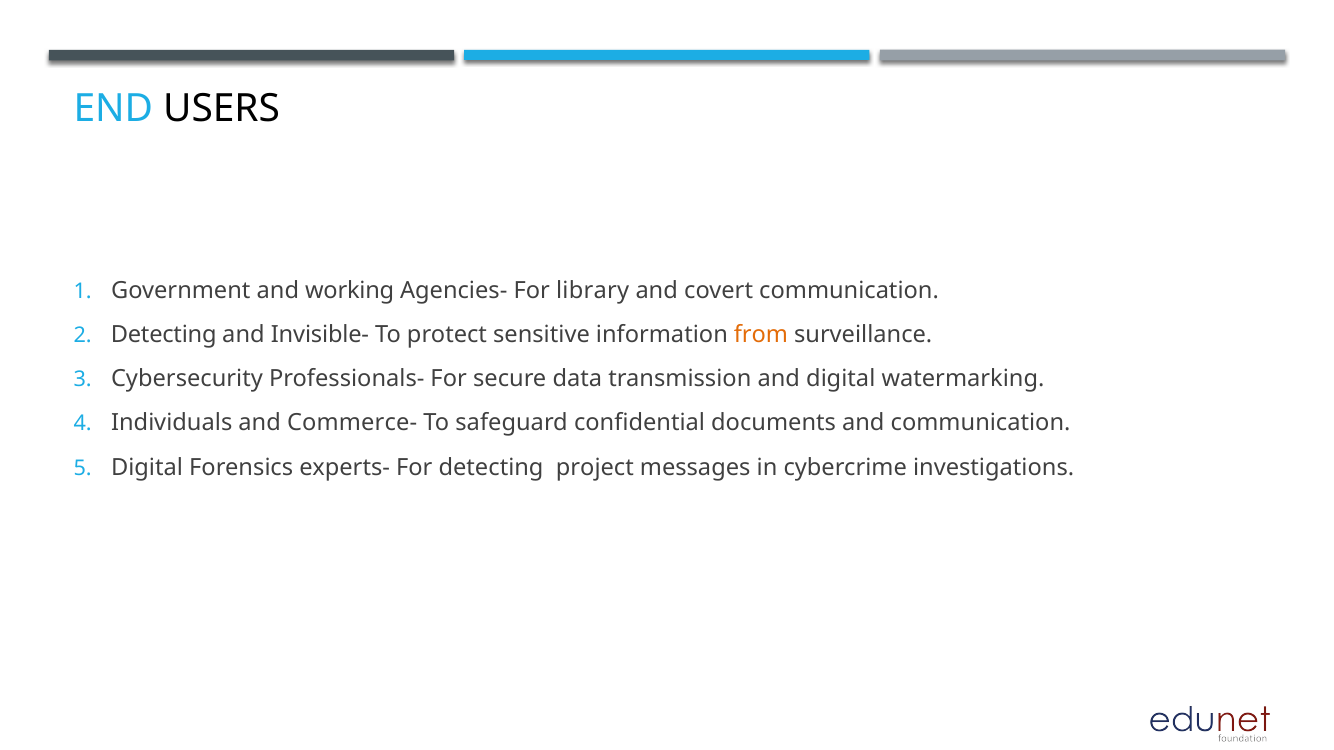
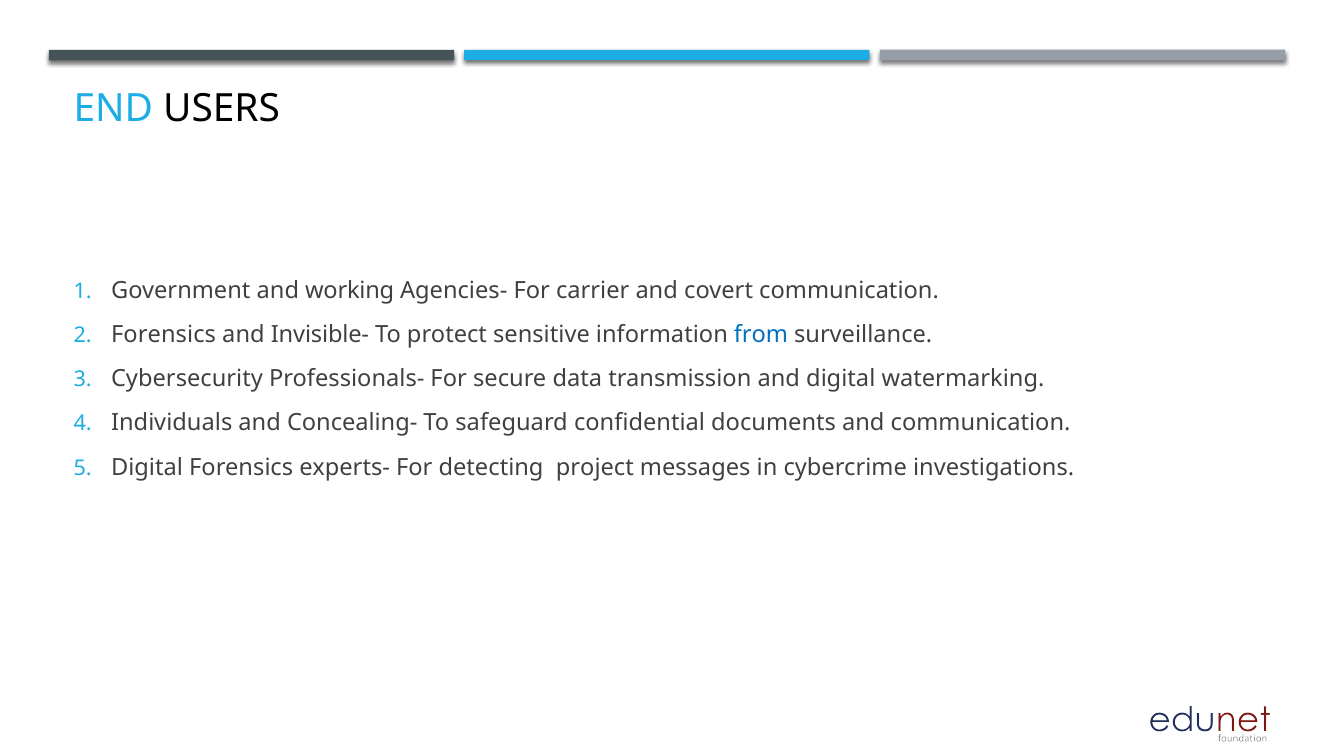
library: library -> carrier
Detecting at (164, 335): Detecting -> Forensics
from colour: orange -> blue
Commerce-: Commerce- -> Concealing-
